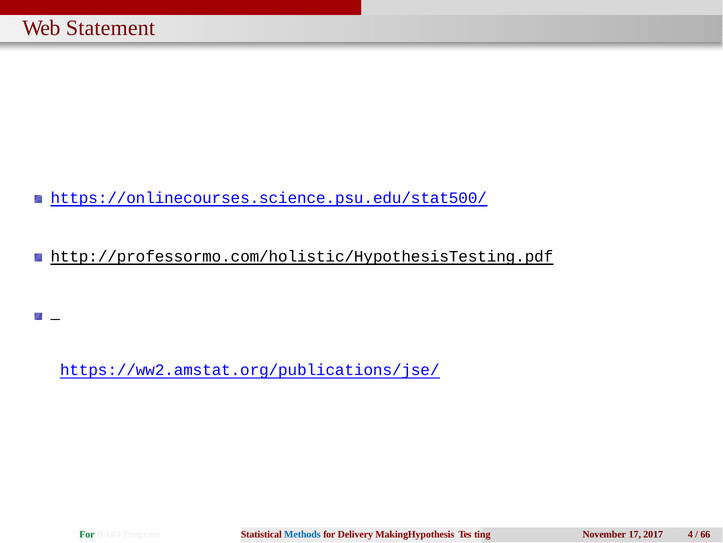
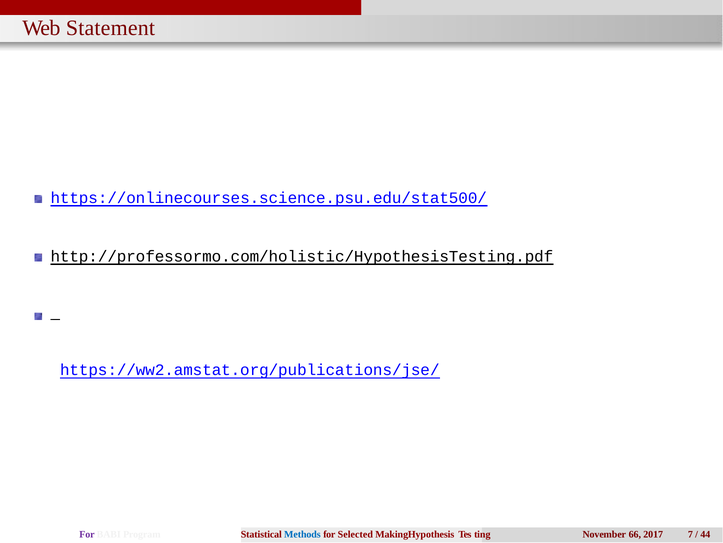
For at (87, 534) colour: green -> purple
Delivery: Delivery -> Selected
17: 17 -> 66
4: 4 -> 7
66: 66 -> 44
